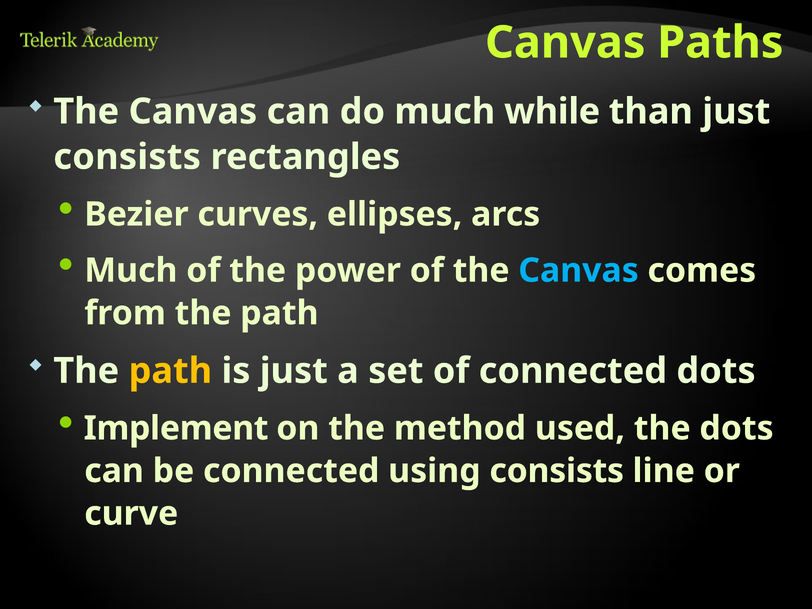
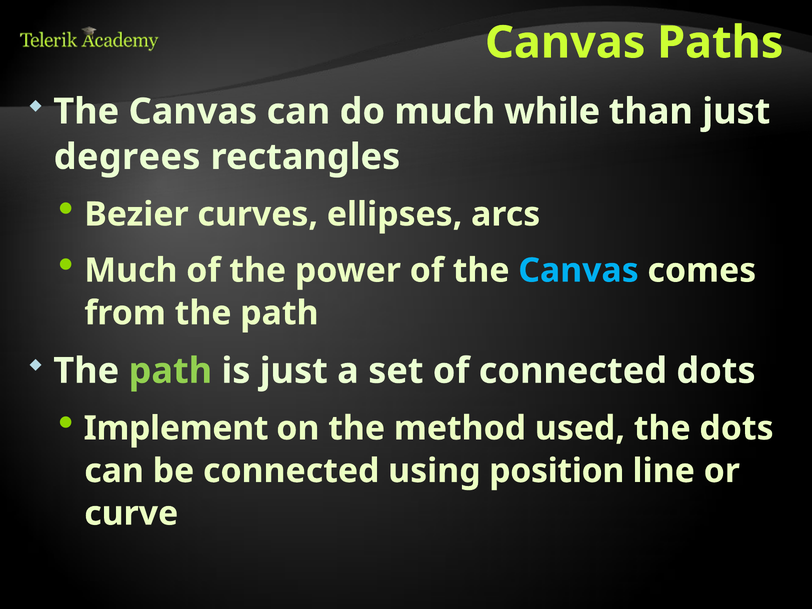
consists at (127, 157): consists -> degrees
path at (170, 371) colour: yellow -> light green
using consists: consists -> position
